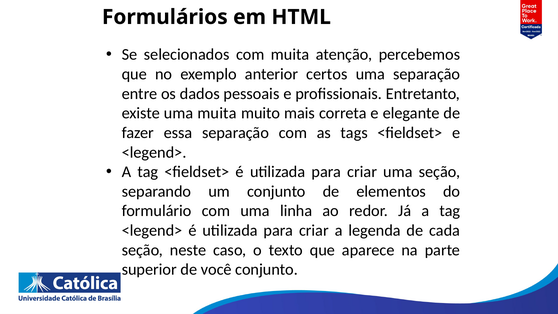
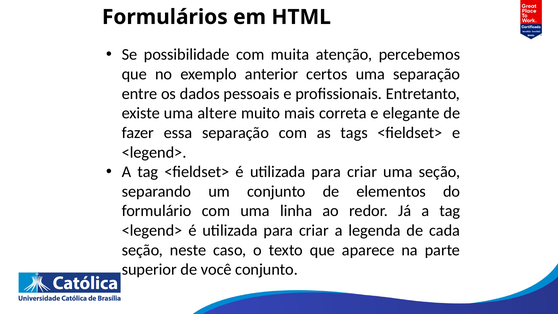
selecionados: selecionados -> possibilidade
uma muita: muita -> altere
